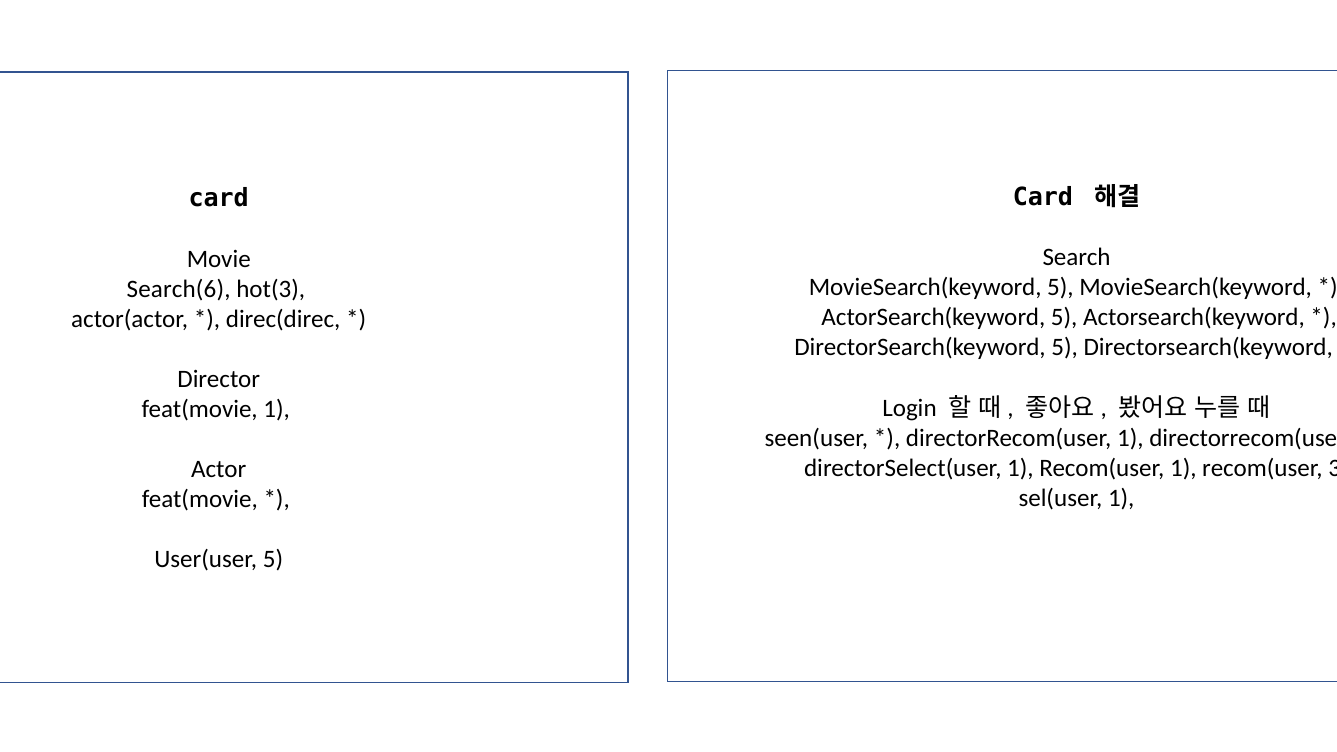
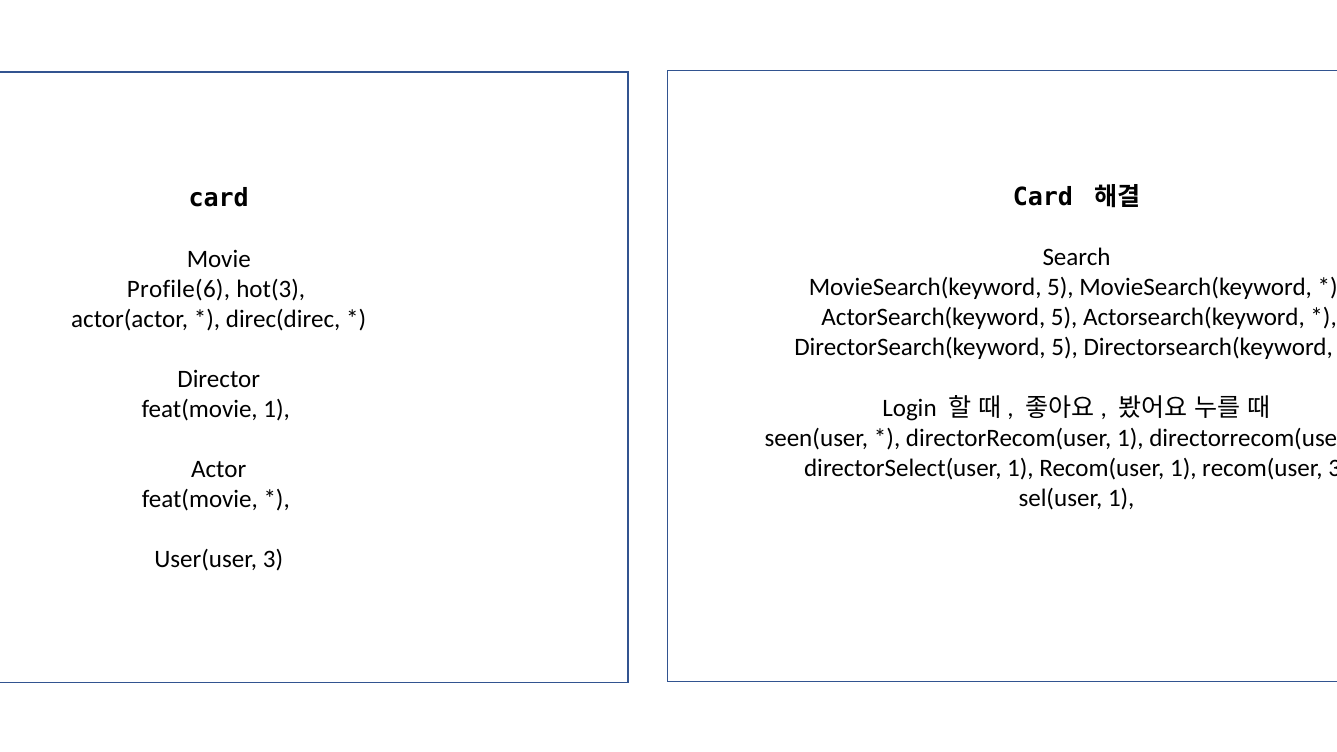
Search(6: Search(6 -> Profile(6
User(user 5: 5 -> 3
